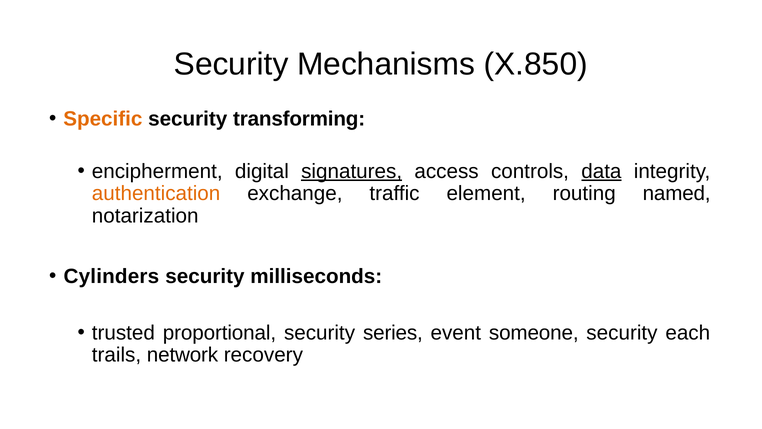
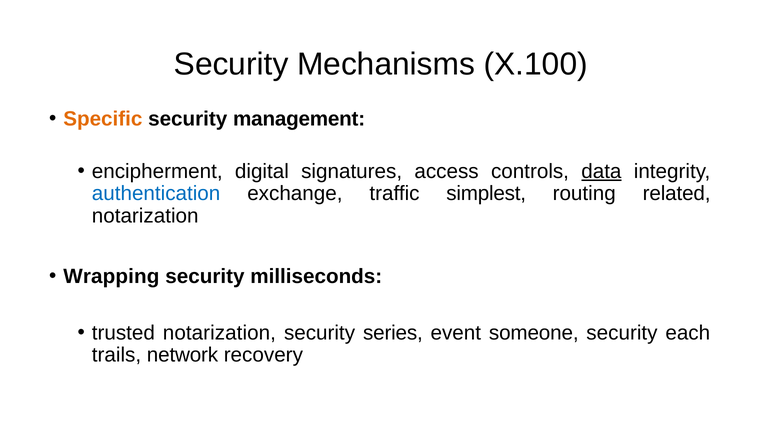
X.850: X.850 -> X.100
transforming: transforming -> management
signatures underline: present -> none
authentication colour: orange -> blue
element: element -> simplest
named: named -> related
Cylinders: Cylinders -> Wrapping
trusted proportional: proportional -> notarization
